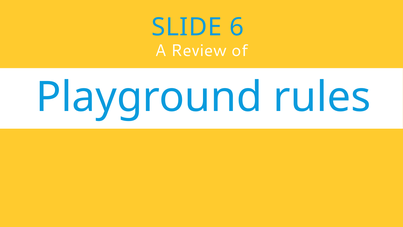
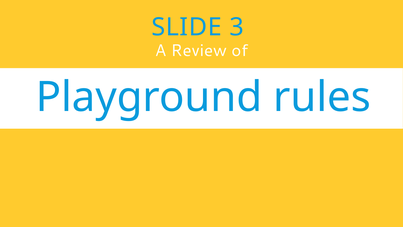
6: 6 -> 3
